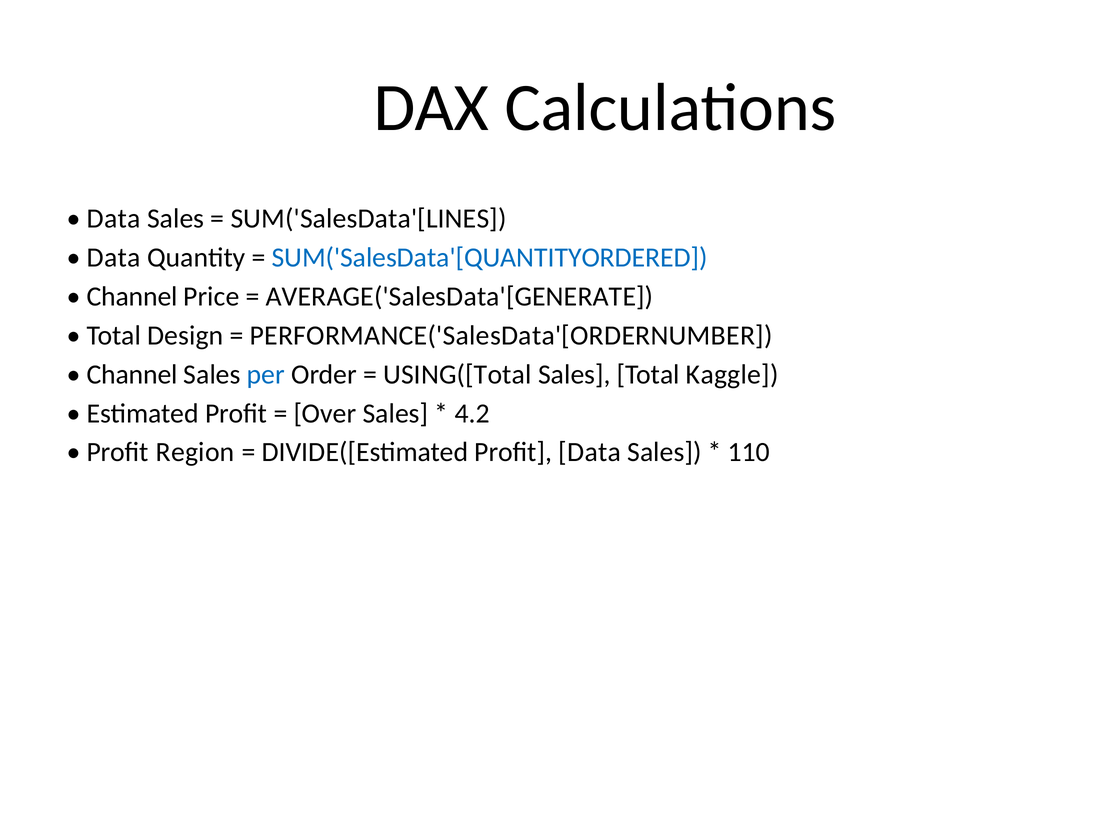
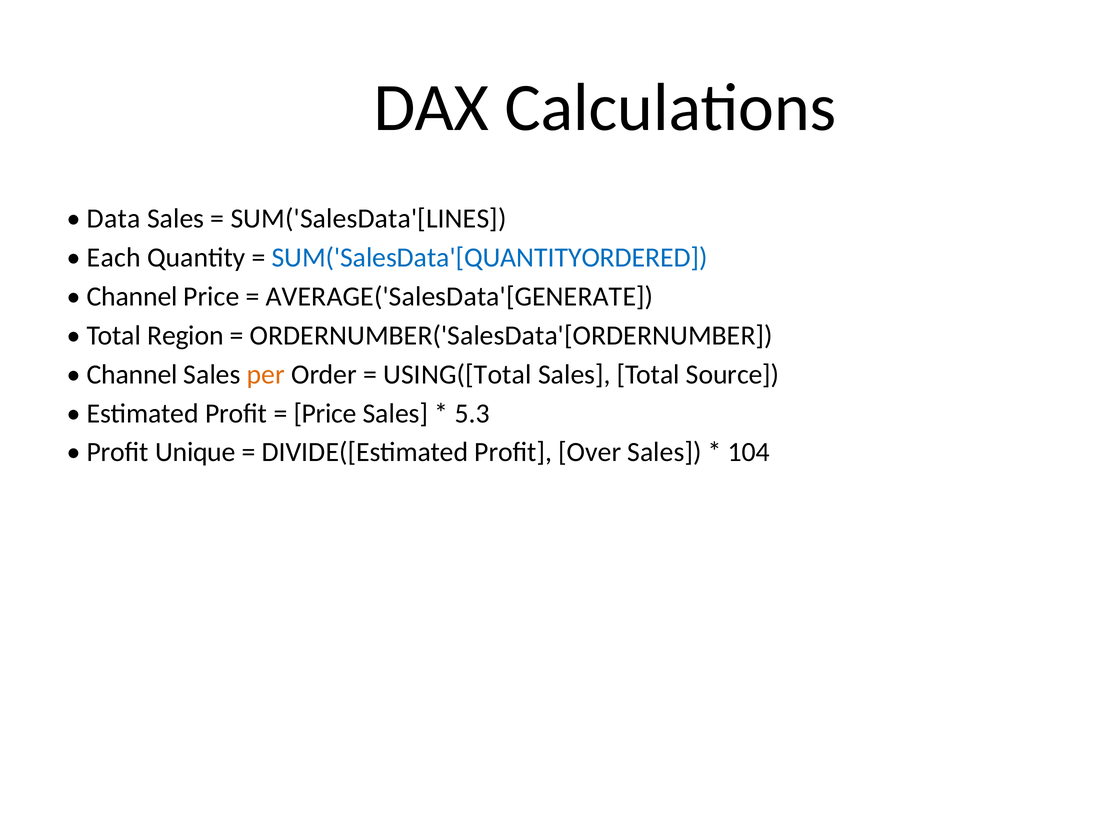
Data at (114, 257): Data -> Each
Design: Design -> Region
PERFORMANCE('SalesData'[ORDERNUMBER: PERFORMANCE('SalesData'[ORDERNUMBER -> ORDERNUMBER('SalesData'[ORDERNUMBER
per colour: blue -> orange
Kaggle: Kaggle -> Source
Over at (325, 413): Over -> Price
4.2: 4.2 -> 5.3
Region: Region -> Unique
Profit Data: Data -> Over
110: 110 -> 104
